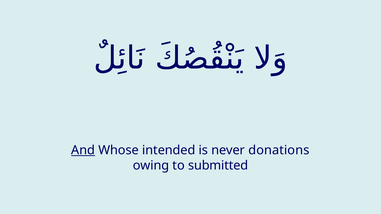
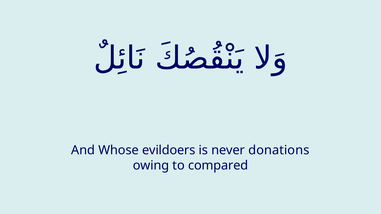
And underline: present -> none
intended: intended -> evildoers
submitted: submitted -> compared
